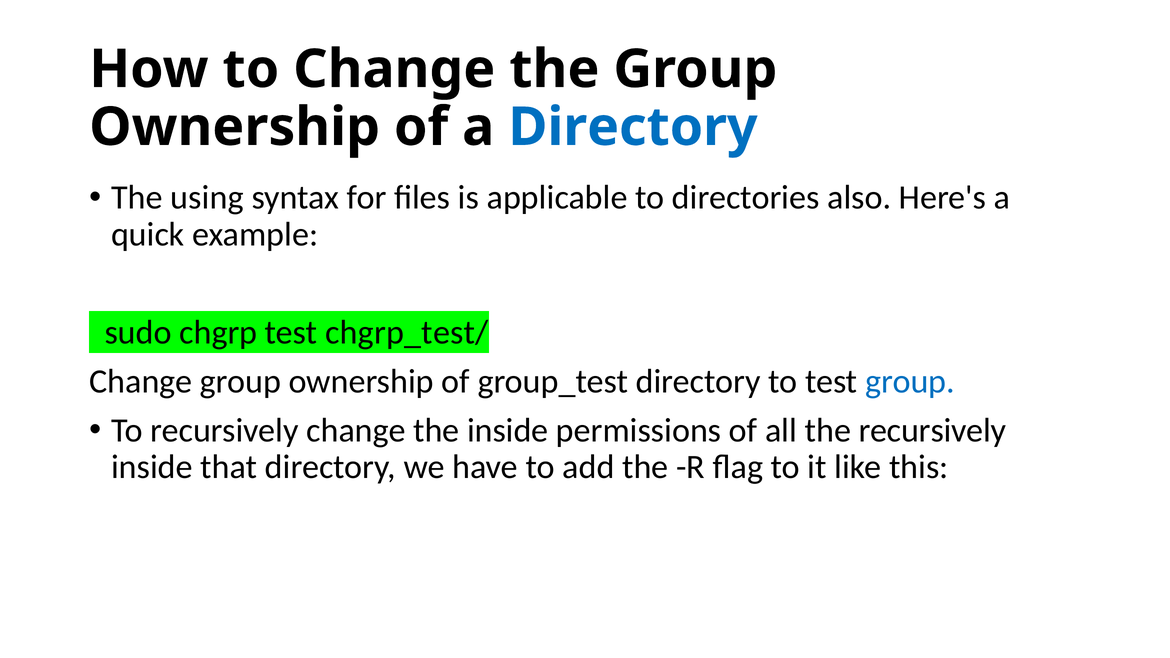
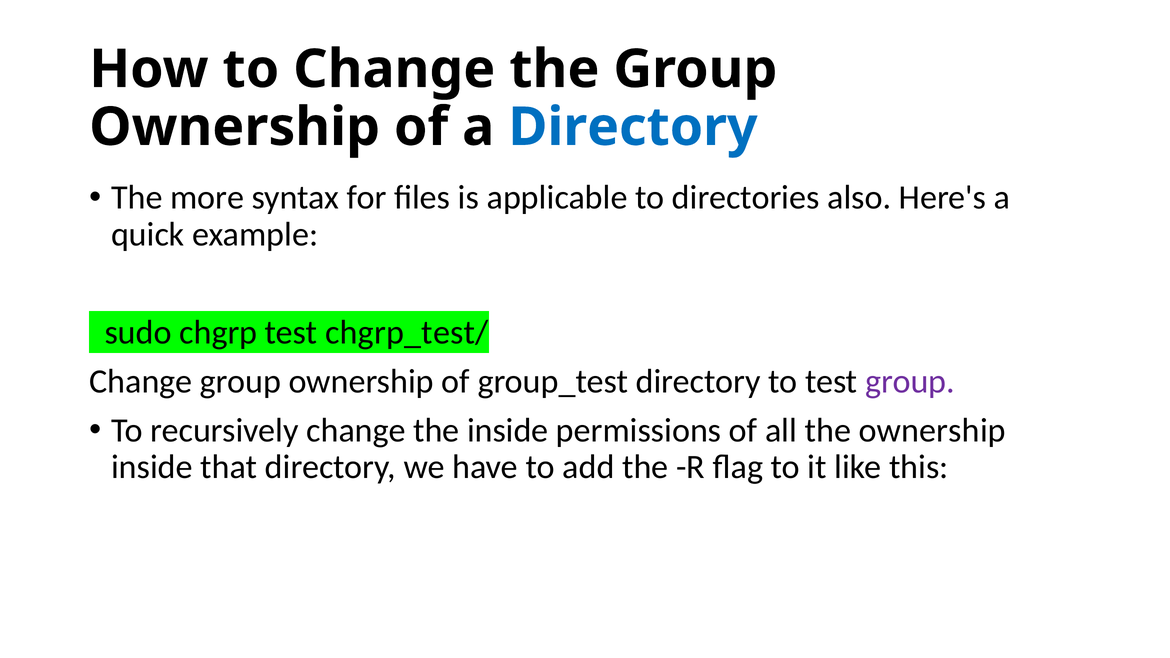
using: using -> more
group at (910, 381) colour: blue -> purple
the recursively: recursively -> ownership
